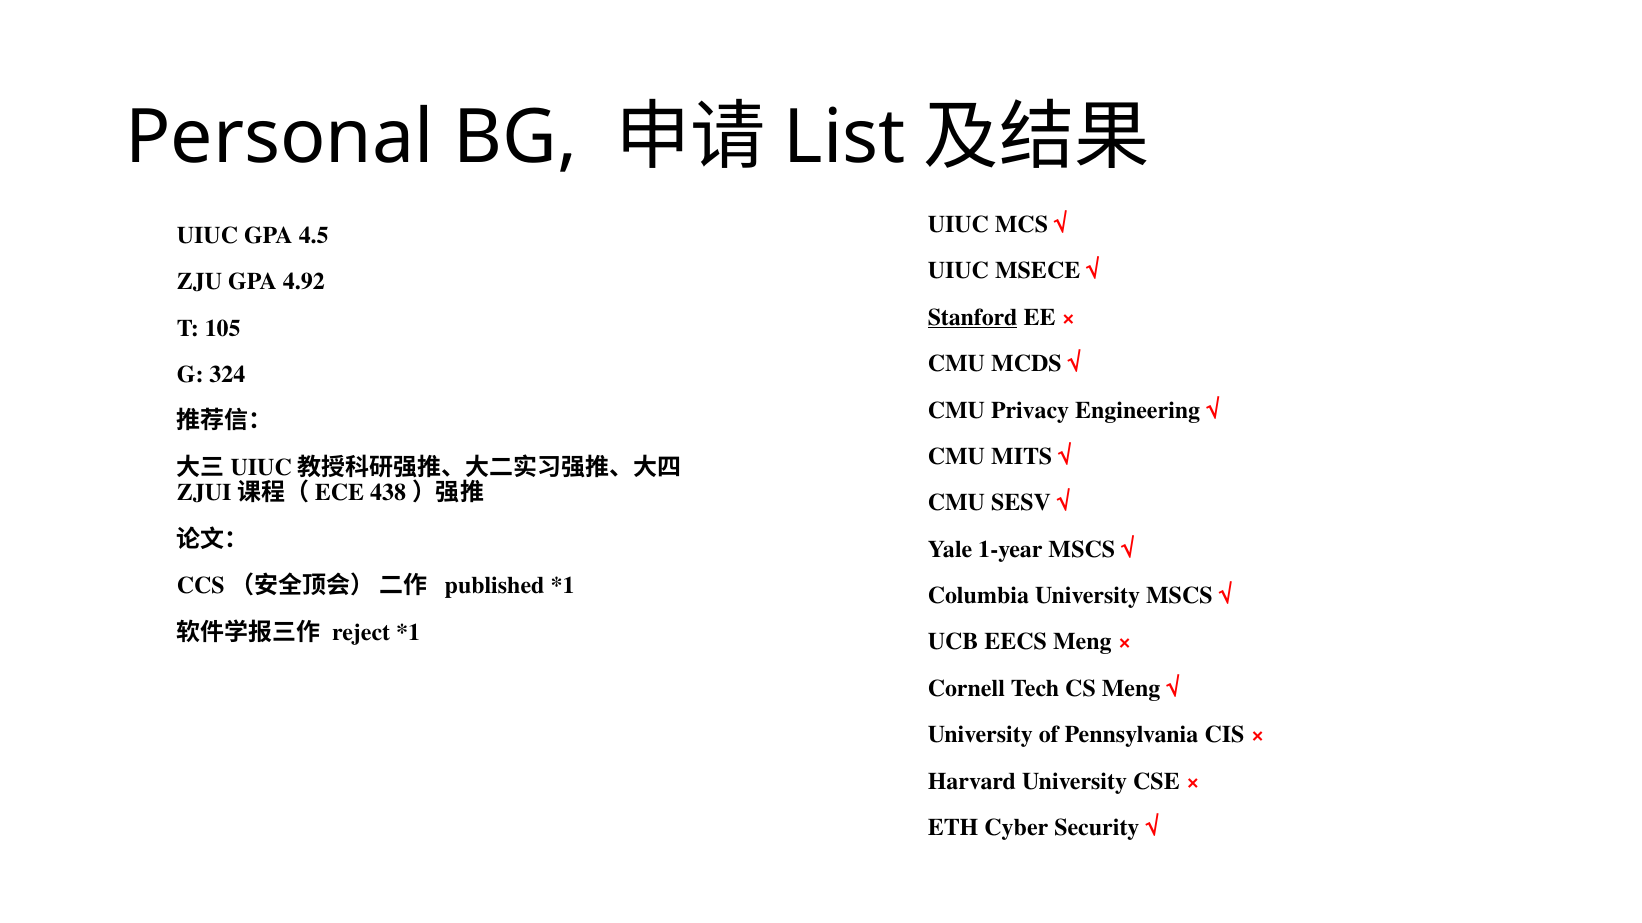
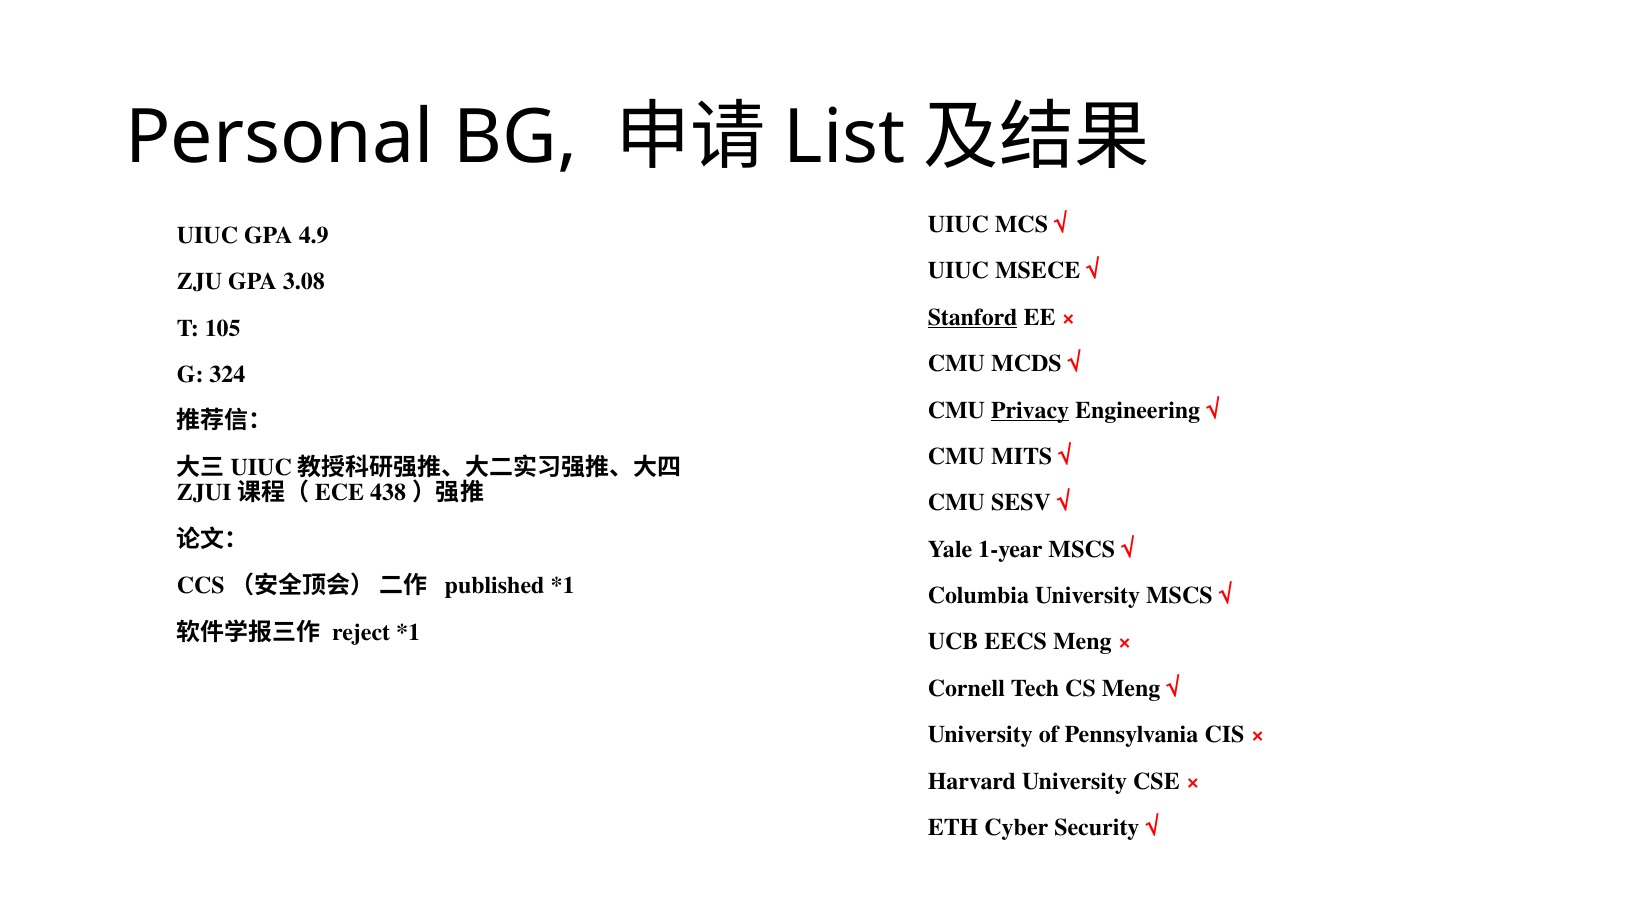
4.5: 4.5 -> 4.9
4.92: 4.92 -> 3.08
Privacy underline: none -> present
